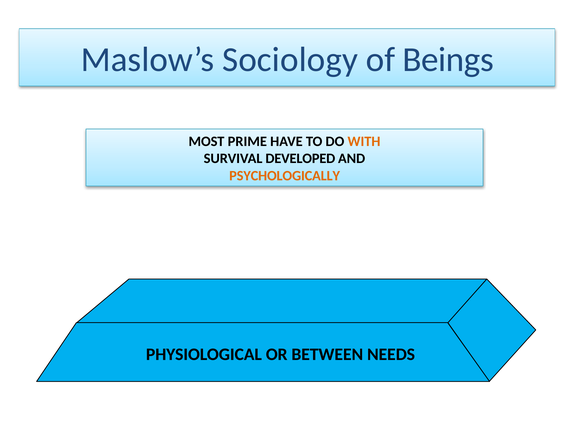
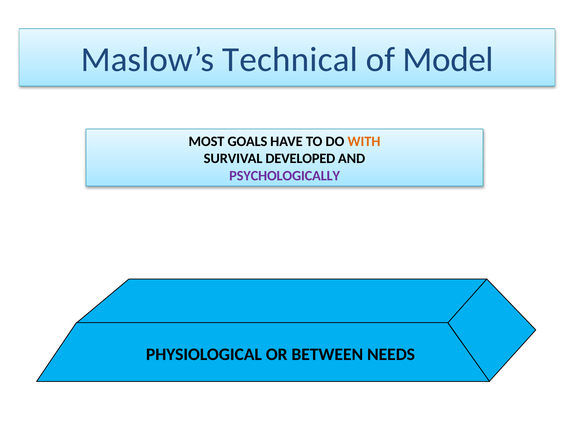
Sociology: Sociology -> Technical
Beings: Beings -> Model
PRIME: PRIME -> GOALS
PSYCHOLOGICALLY colour: orange -> purple
